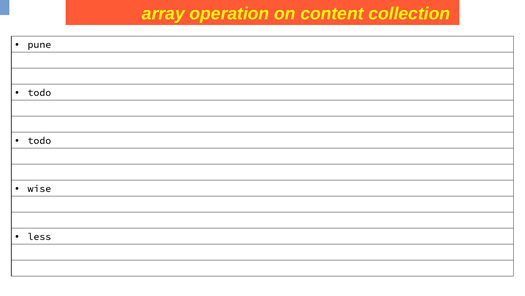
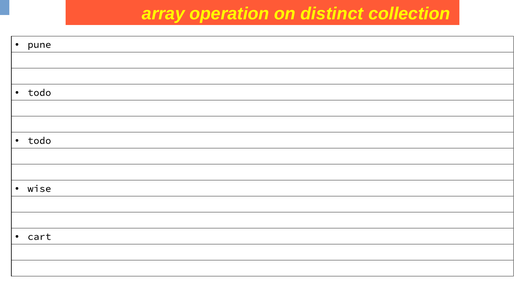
content: content -> distinct
less: less -> cart
